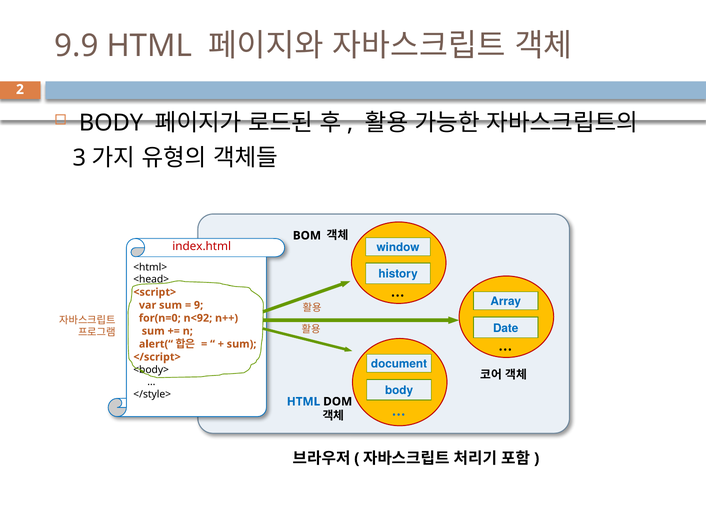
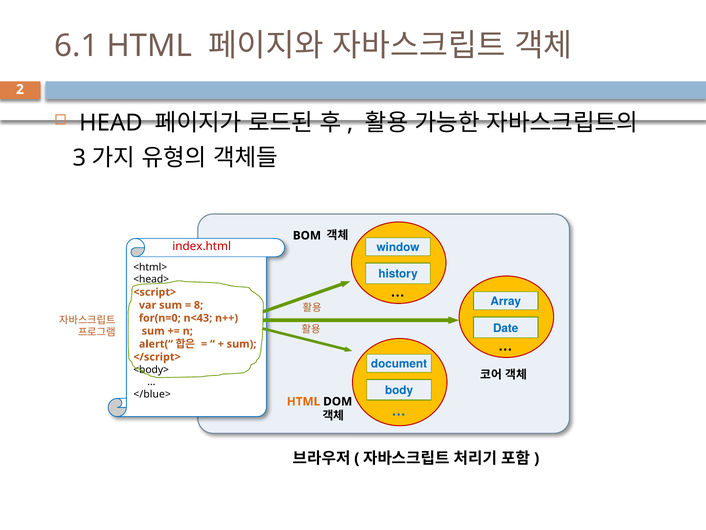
9.9: 9.9 -> 6.1
BODY at (111, 123): BODY -> HEAD
9: 9 -> 8
n<92: n<92 -> n<43
</style>: </style> -> </blue>
HTML at (303, 401) colour: blue -> orange
